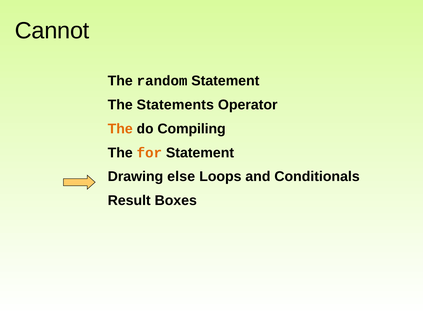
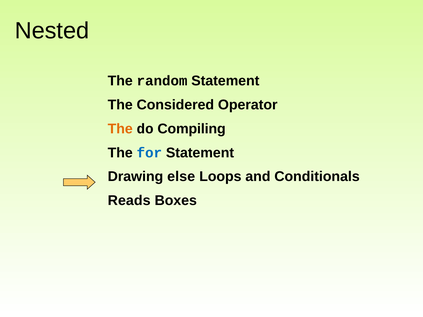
Cannot: Cannot -> Nested
Statements: Statements -> Considered
for colour: orange -> blue
Result: Result -> Reads
